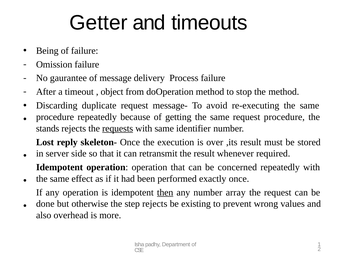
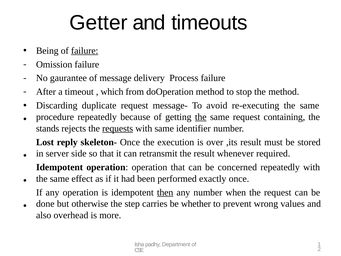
failure at (85, 51) underline: none -> present
object: object -> which
the at (201, 117) underline: none -> present
request procedure: procedure -> containing
array: array -> when
step rejects: rejects -> carries
existing: existing -> whether
